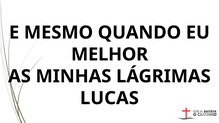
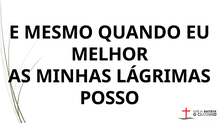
LUCAS: LUCAS -> POSSO
